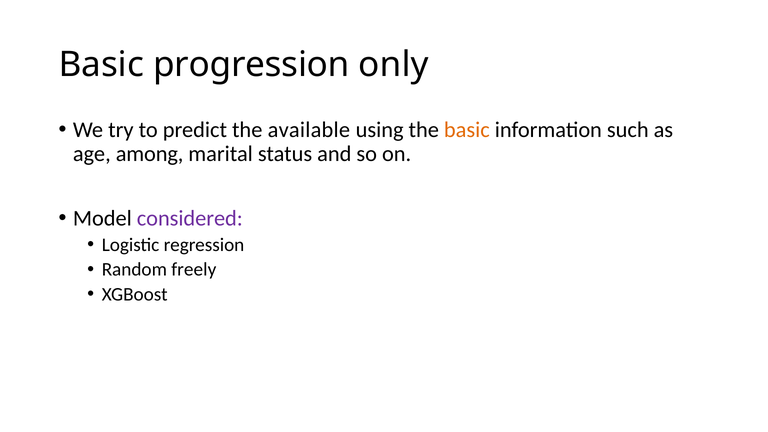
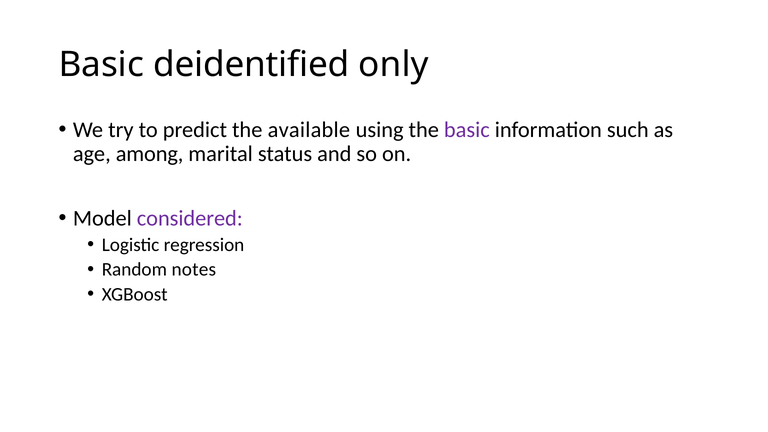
progression: progression -> deidentified
basic at (467, 130) colour: orange -> purple
freely: freely -> notes
